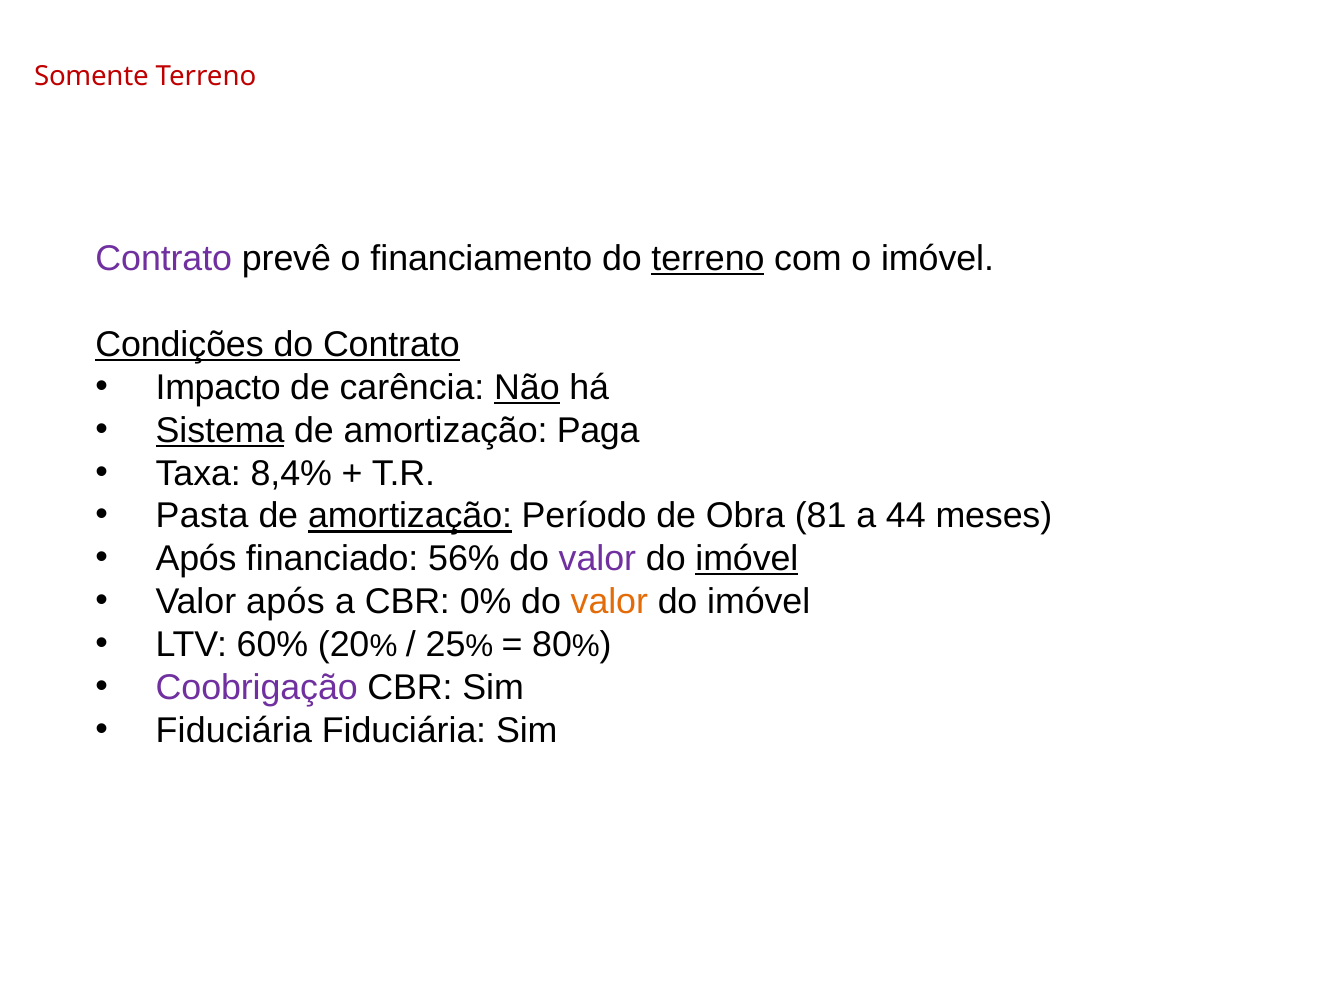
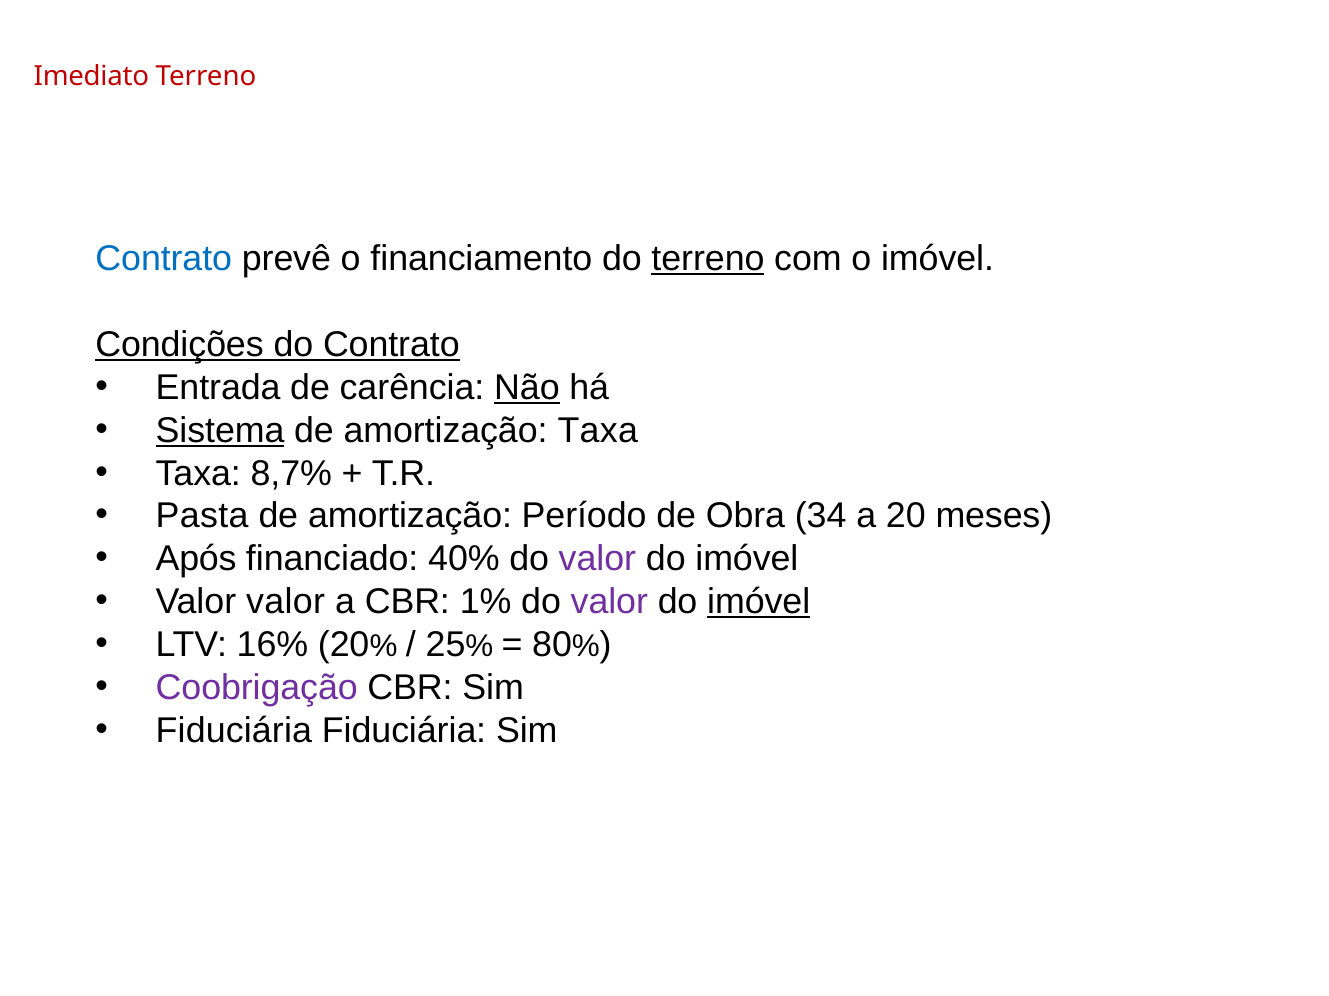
Somente: Somente -> Imediato
Contrato at (164, 259) colour: purple -> blue
Impacto: Impacto -> Entrada
amortização Paga: Paga -> Taxa
8,4%: 8,4% -> 8,7%
amortização at (410, 516) underline: present -> none
81: 81 -> 34
44: 44 -> 20
56%: 56% -> 40%
imóvel at (747, 559) underline: present -> none
Valor após: após -> valor
0%: 0% -> 1%
valor at (609, 602) colour: orange -> purple
imóvel at (759, 602) underline: none -> present
60%: 60% -> 16%
